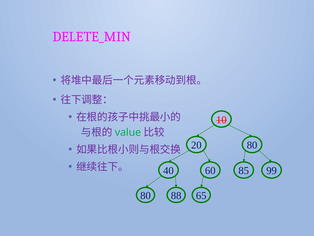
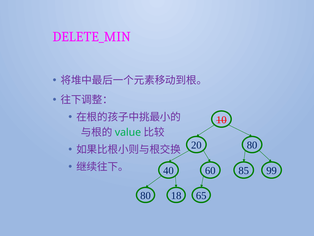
88: 88 -> 18
